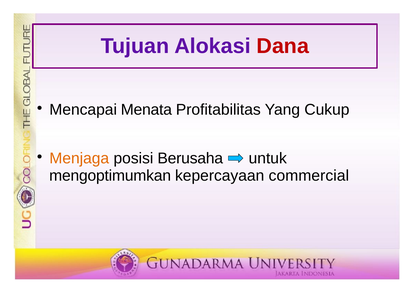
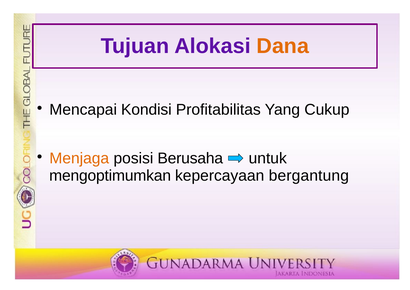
Dana colour: red -> orange
Menata: Menata -> Kondisi
commercial: commercial -> bergantung
